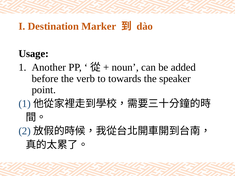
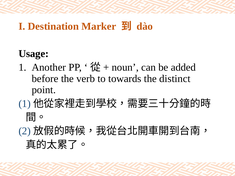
speaker: speaker -> distinct
